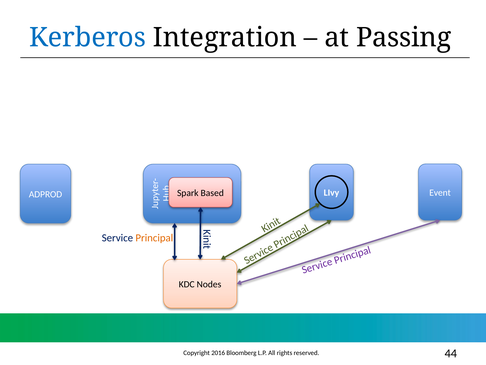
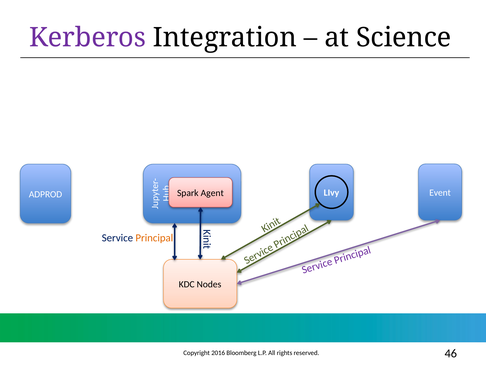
Kerberos colour: blue -> purple
Passing: Passing -> Science
Based: Based -> Agent
44: 44 -> 46
